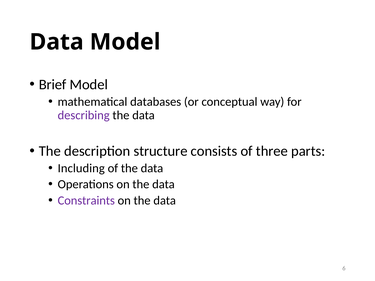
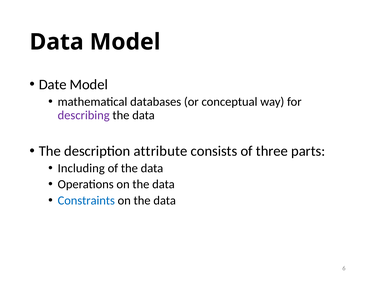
Brief: Brief -> Date
structure: structure -> attribute
Constraints colour: purple -> blue
